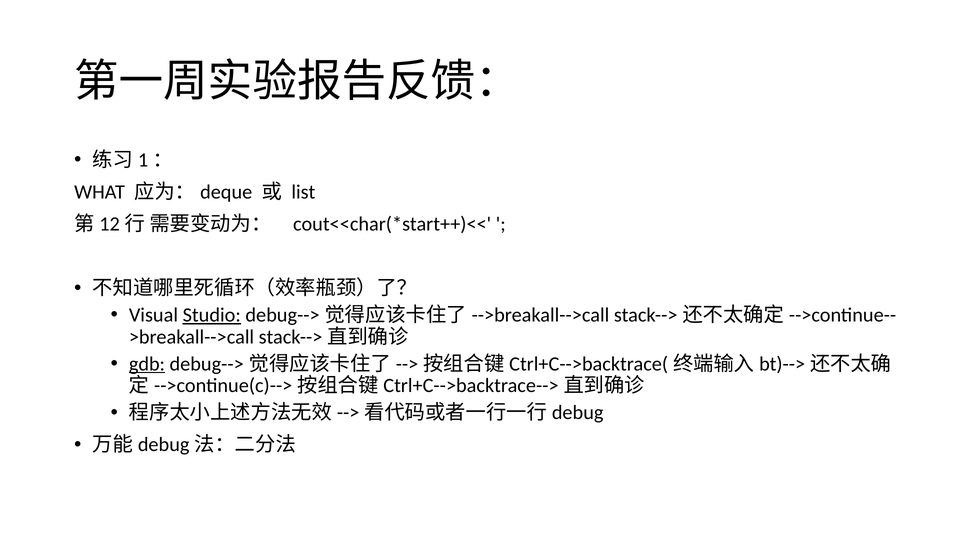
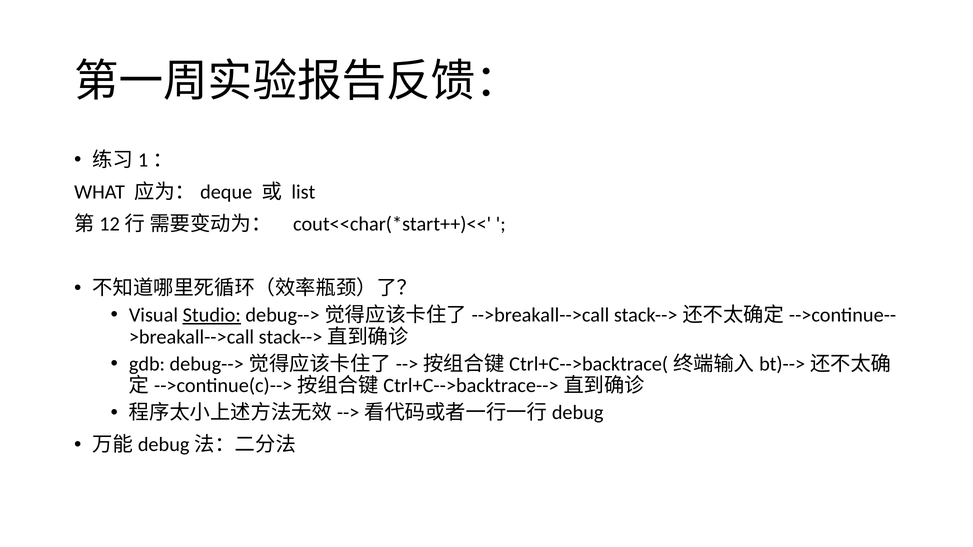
gdb underline: present -> none
